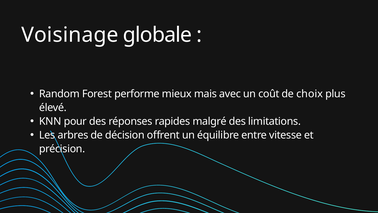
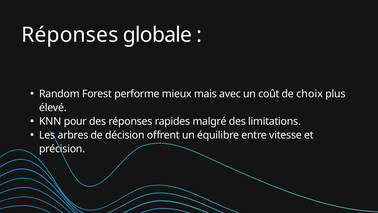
Voisinage at (70, 35): Voisinage -> Réponses
